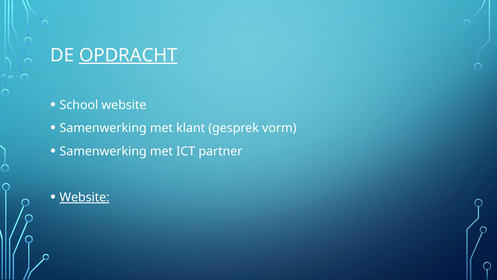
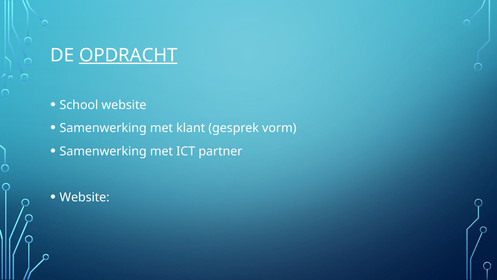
Website at (85, 197) underline: present -> none
